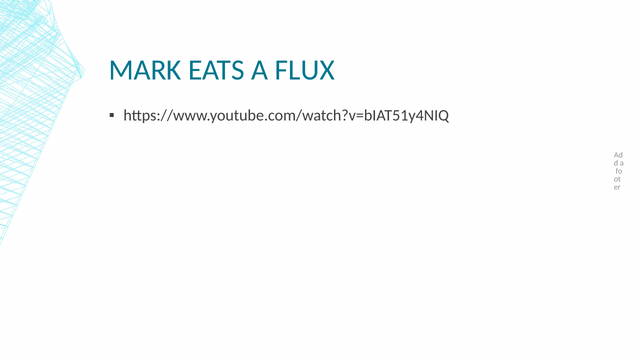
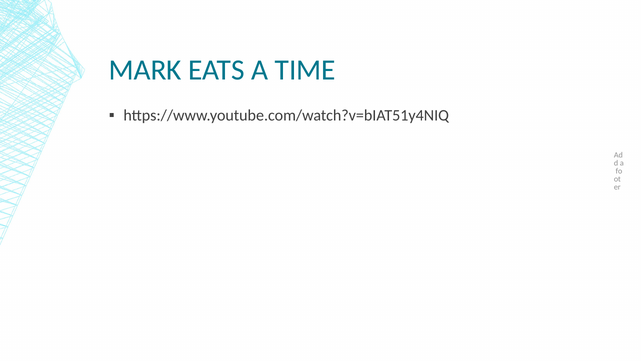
FLUX: FLUX -> TIME
